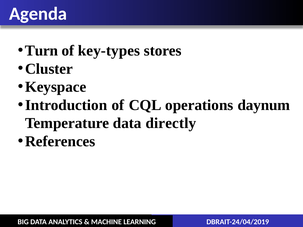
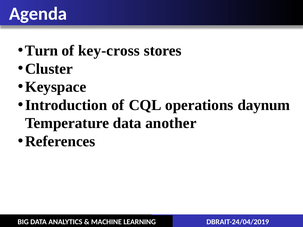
key-types: key-types -> key-cross
directly: directly -> another
